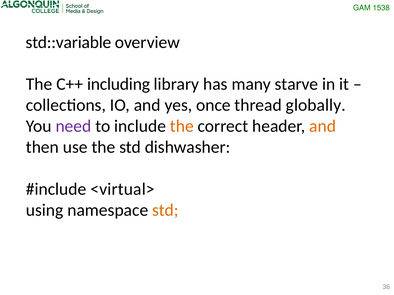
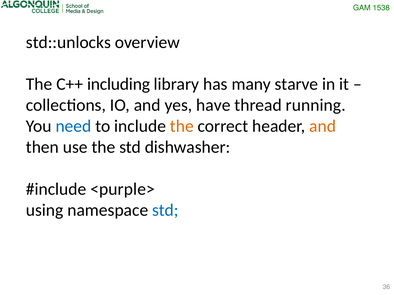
std::variable: std::variable -> std::unlocks
once: once -> have
globally: globally -> running
need colour: purple -> blue
<virtual>: <virtual> -> <purple>
std at (165, 210) colour: orange -> blue
